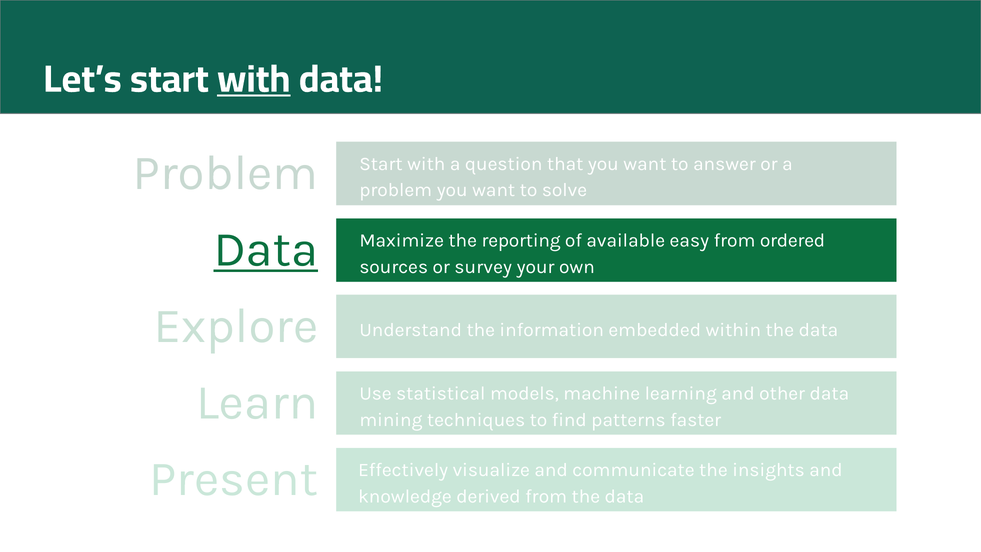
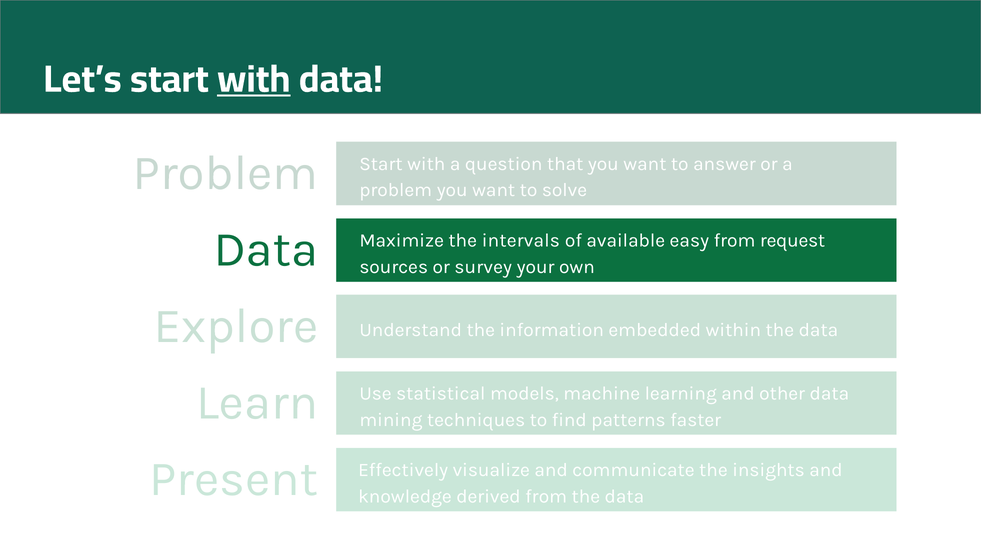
Data at (266, 250) underline: present -> none
reporting: reporting -> intervals
ordered: ordered -> request
